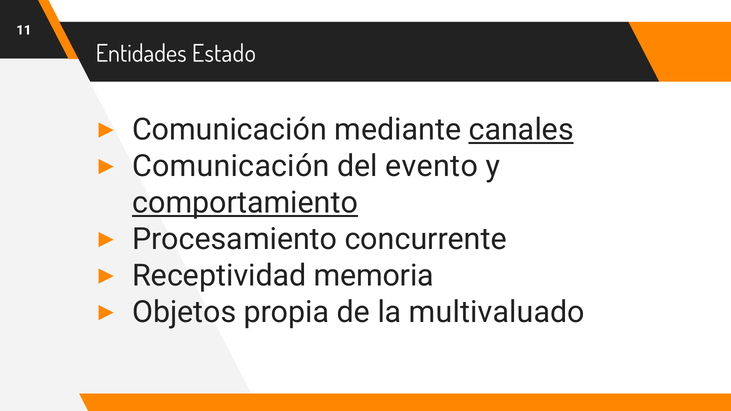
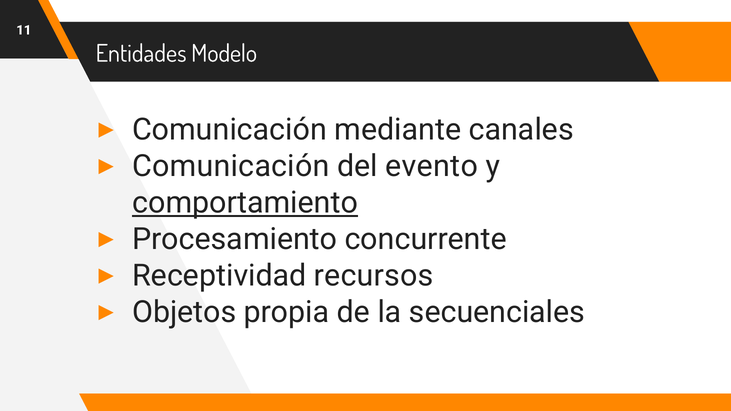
Estado: Estado -> Modelo
canales underline: present -> none
memoria: memoria -> recursos
multivaluado: multivaluado -> secuenciales
